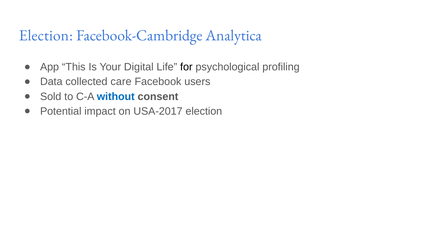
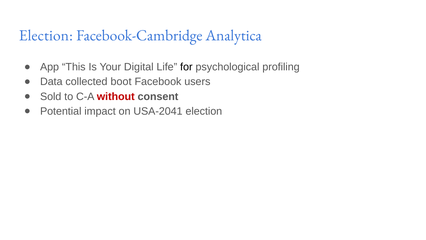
care: care -> boot
without colour: blue -> red
USA-2017: USA-2017 -> USA-2041
